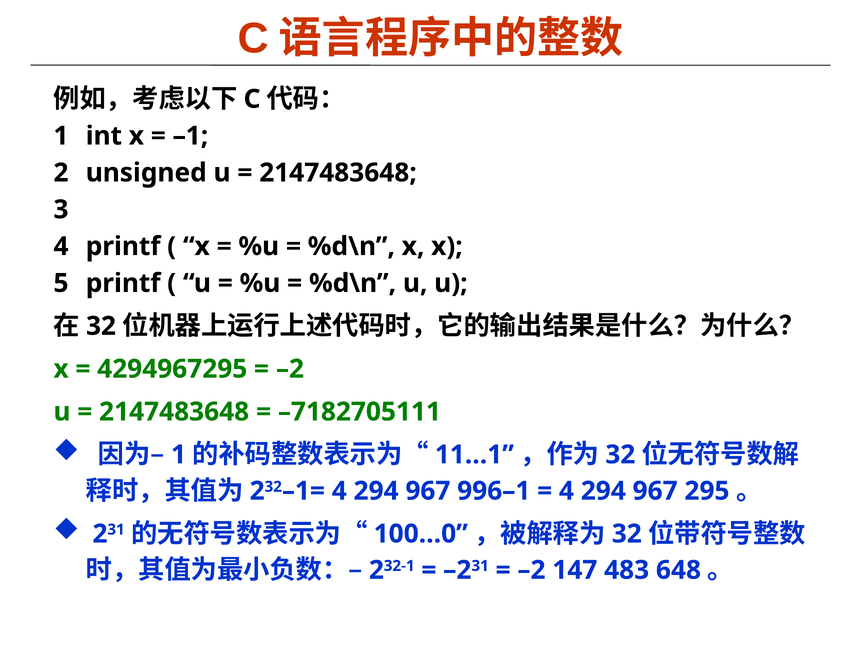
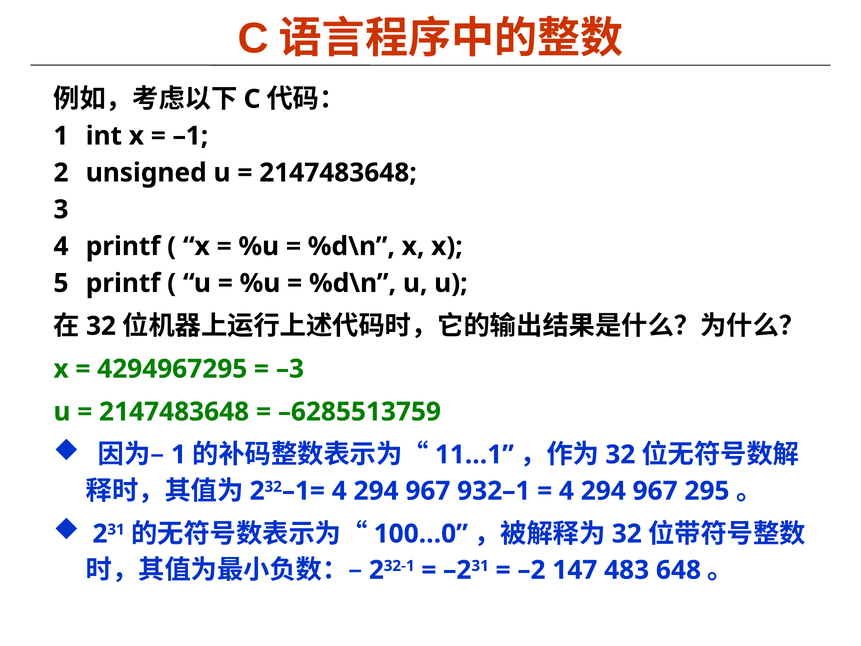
–2 at (290, 369): –2 -> –3
–7182705111: –7182705111 -> –6285513759
996–1: 996–1 -> 932–1
